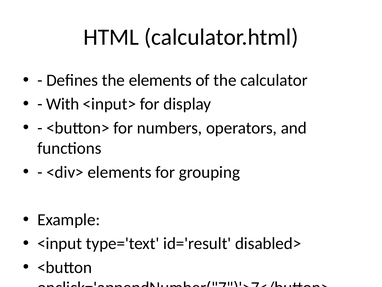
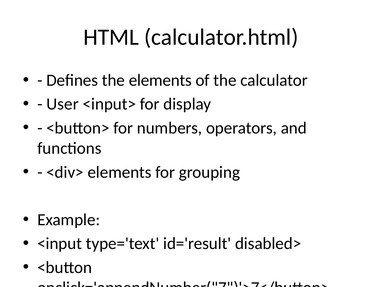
With: With -> User
